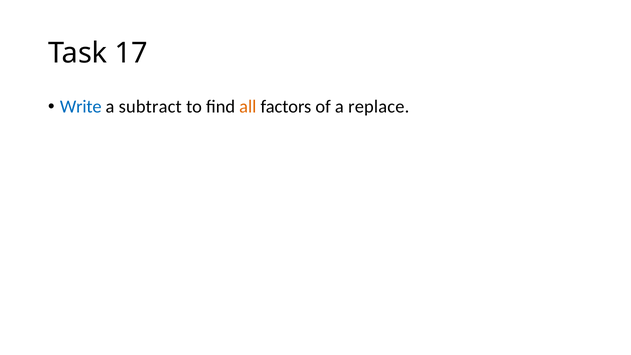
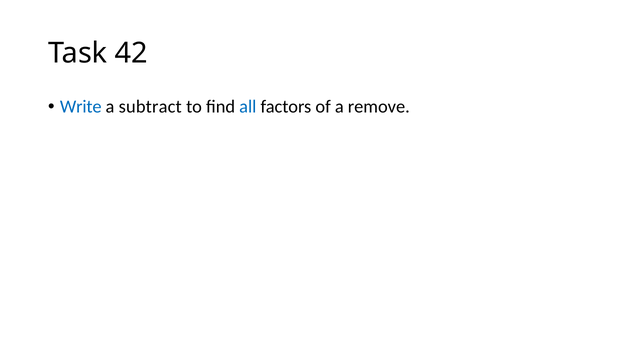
17: 17 -> 42
all colour: orange -> blue
replace: replace -> remove
